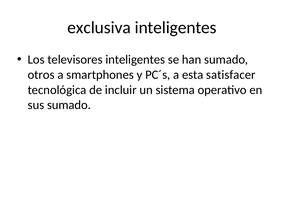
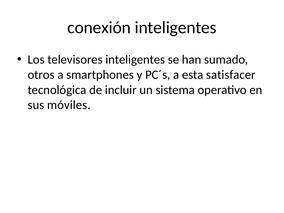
exclusiva: exclusiva -> conexión
sus sumado: sumado -> móviles
